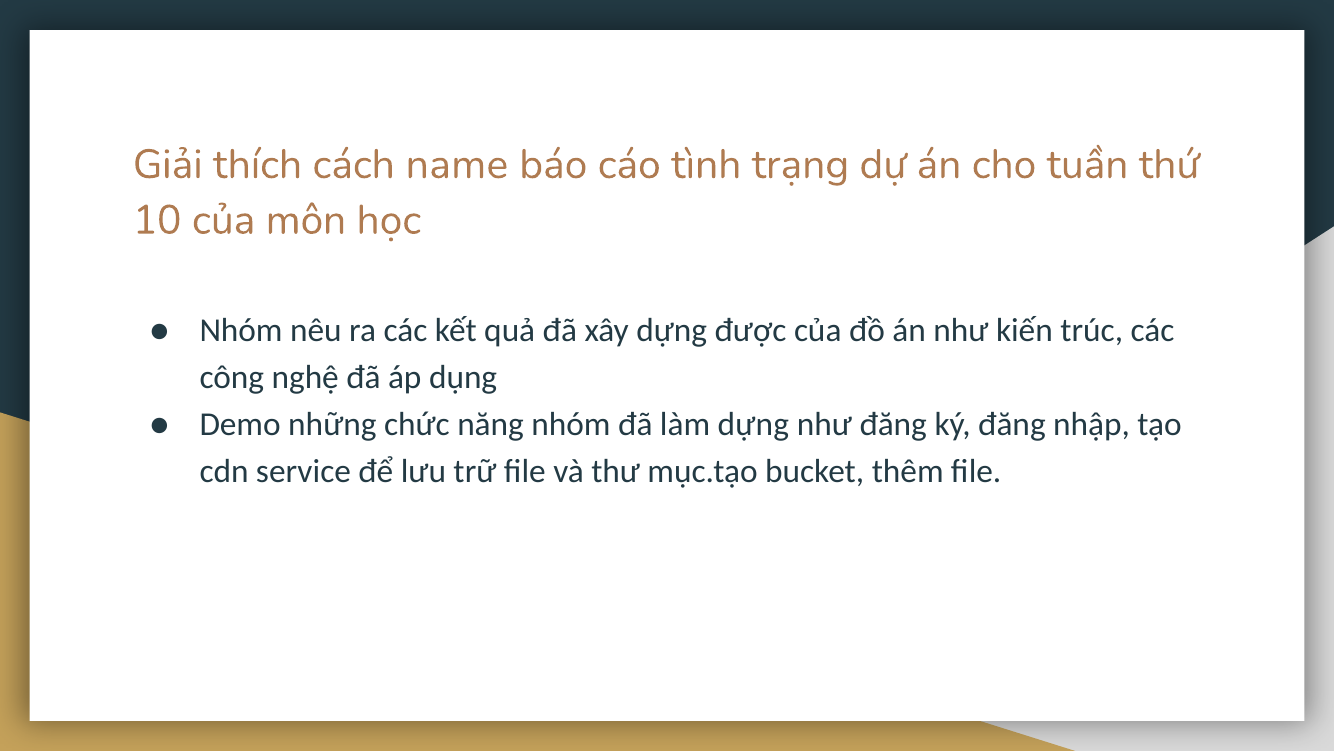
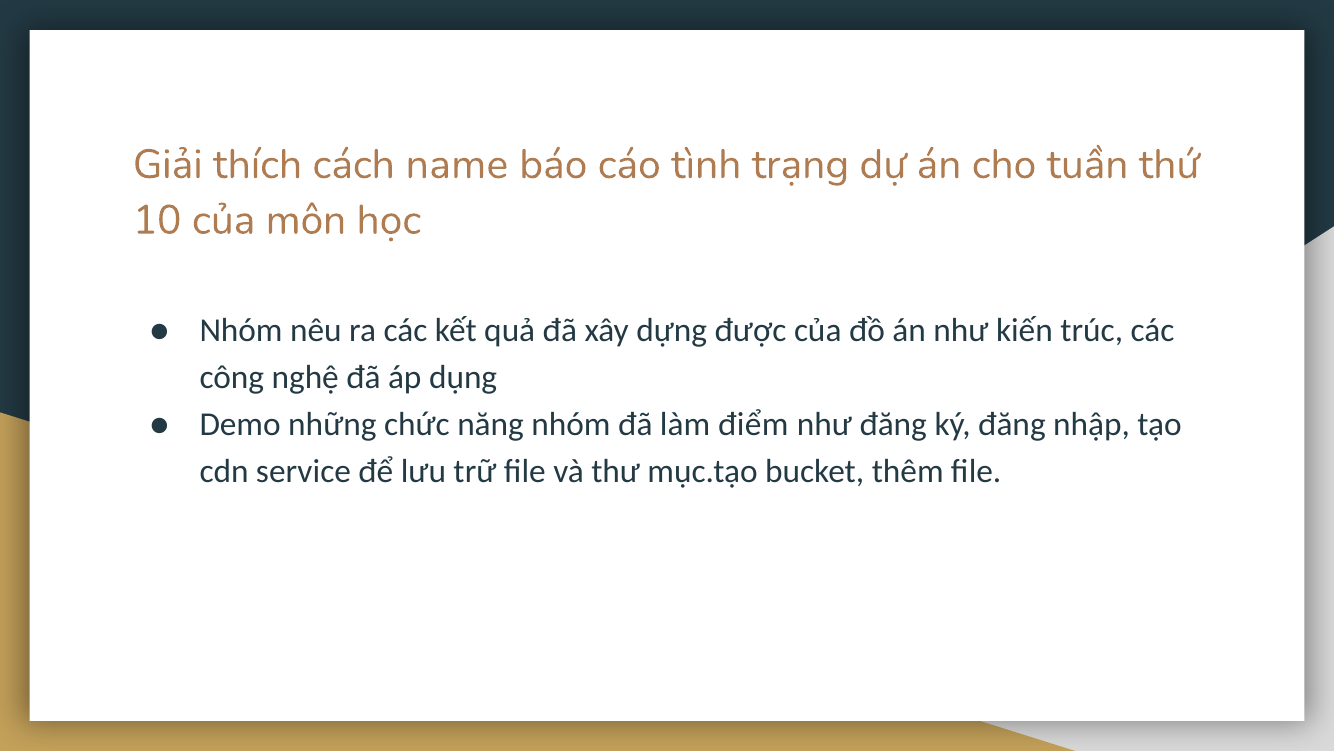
làm dựng: dựng -> điểm
